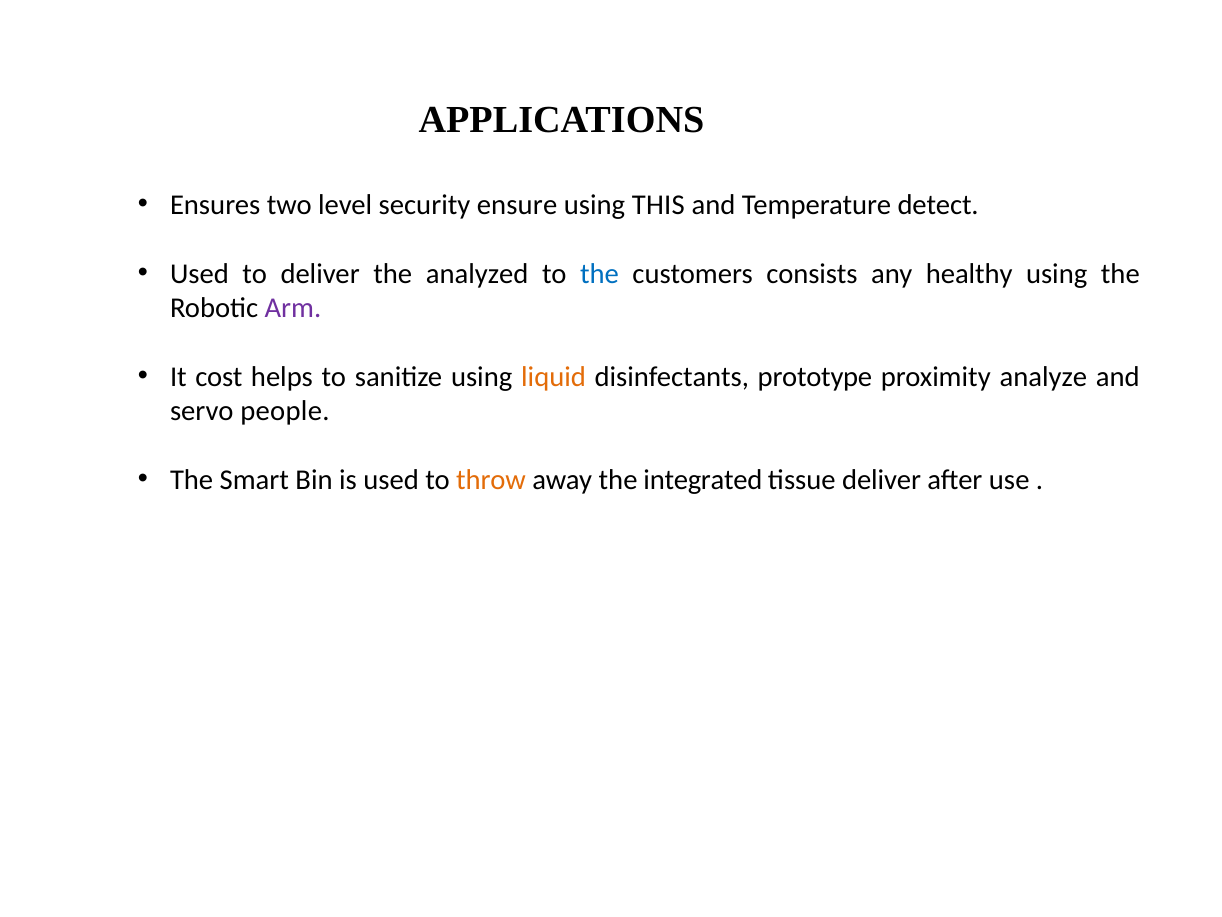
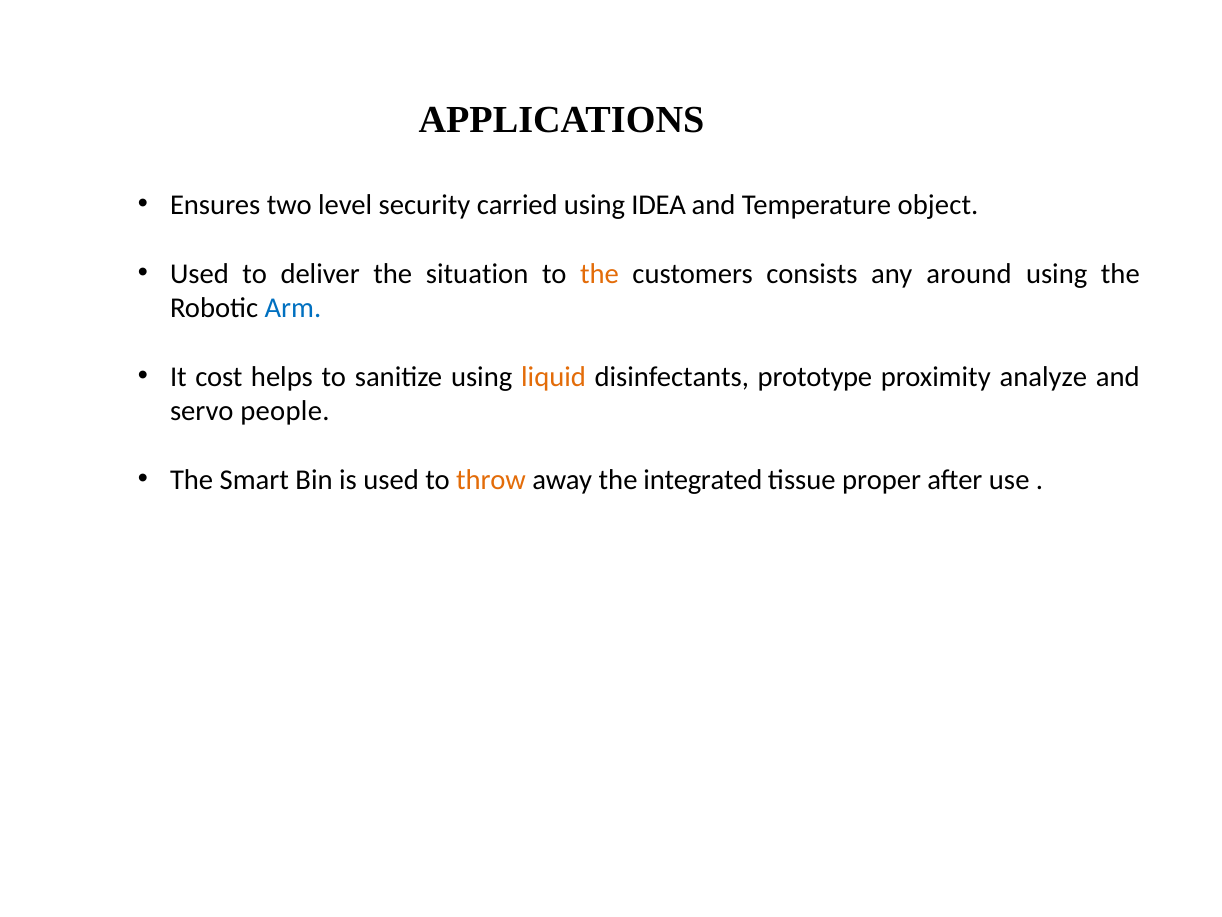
ensure: ensure -> carried
THIS: THIS -> IDEA
detect: detect -> object
analyzed: analyzed -> situation
the at (600, 274) colour: blue -> orange
healthy: healthy -> around
Arm colour: purple -> blue
tissue deliver: deliver -> proper
